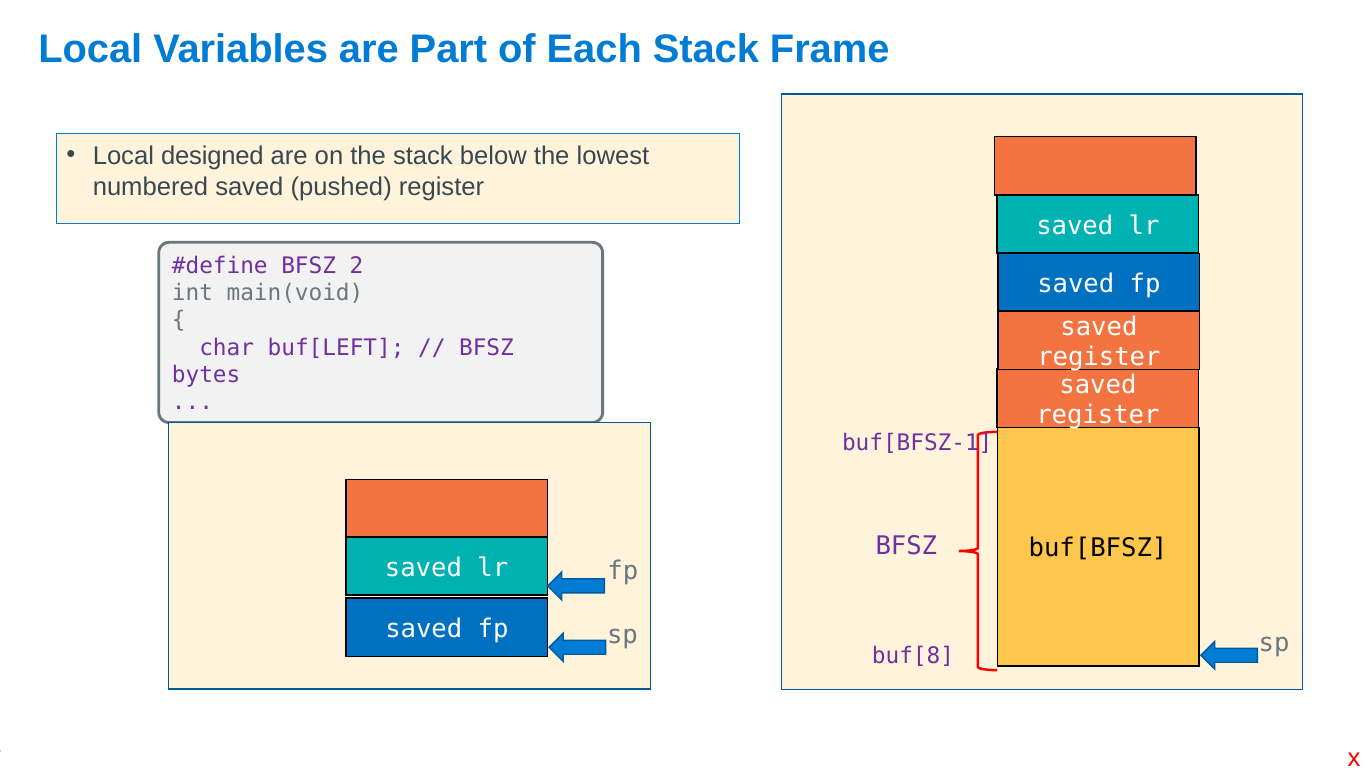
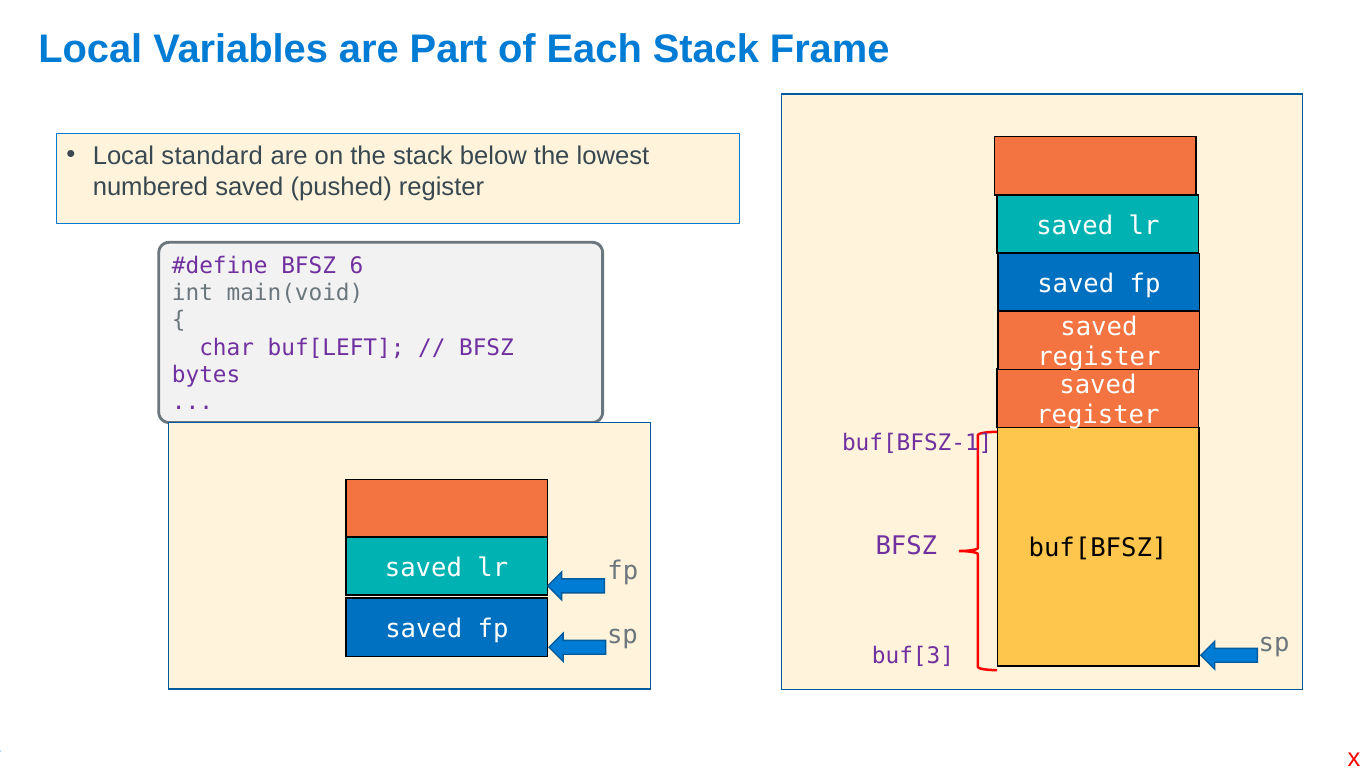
designed: designed -> standard
2: 2 -> 6
buf[8: buf[8 -> buf[3
